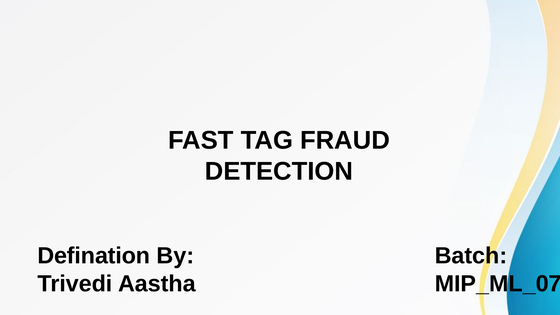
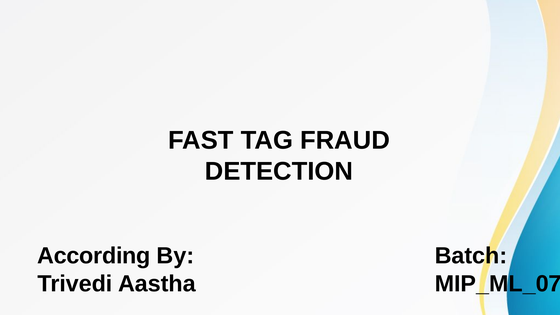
Defination: Defination -> According
